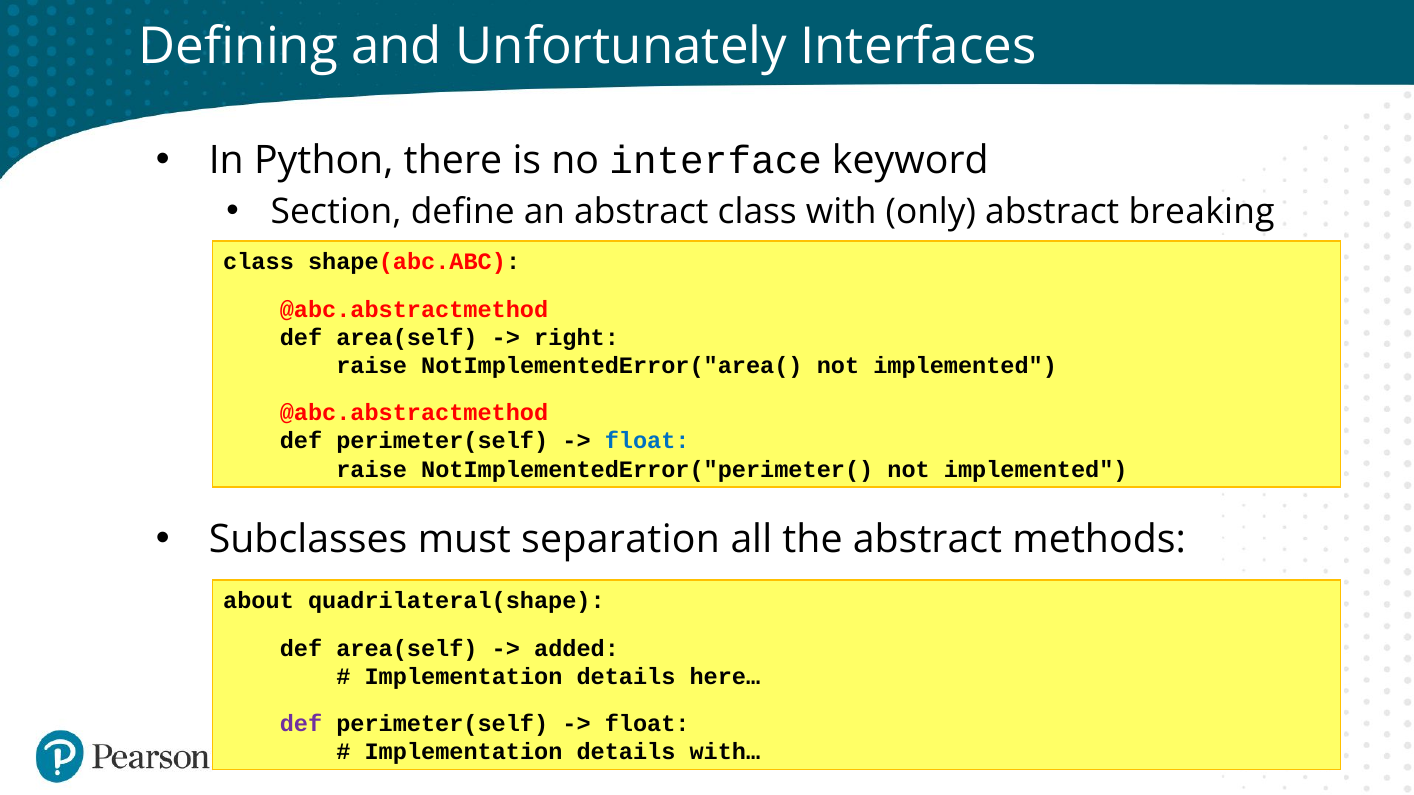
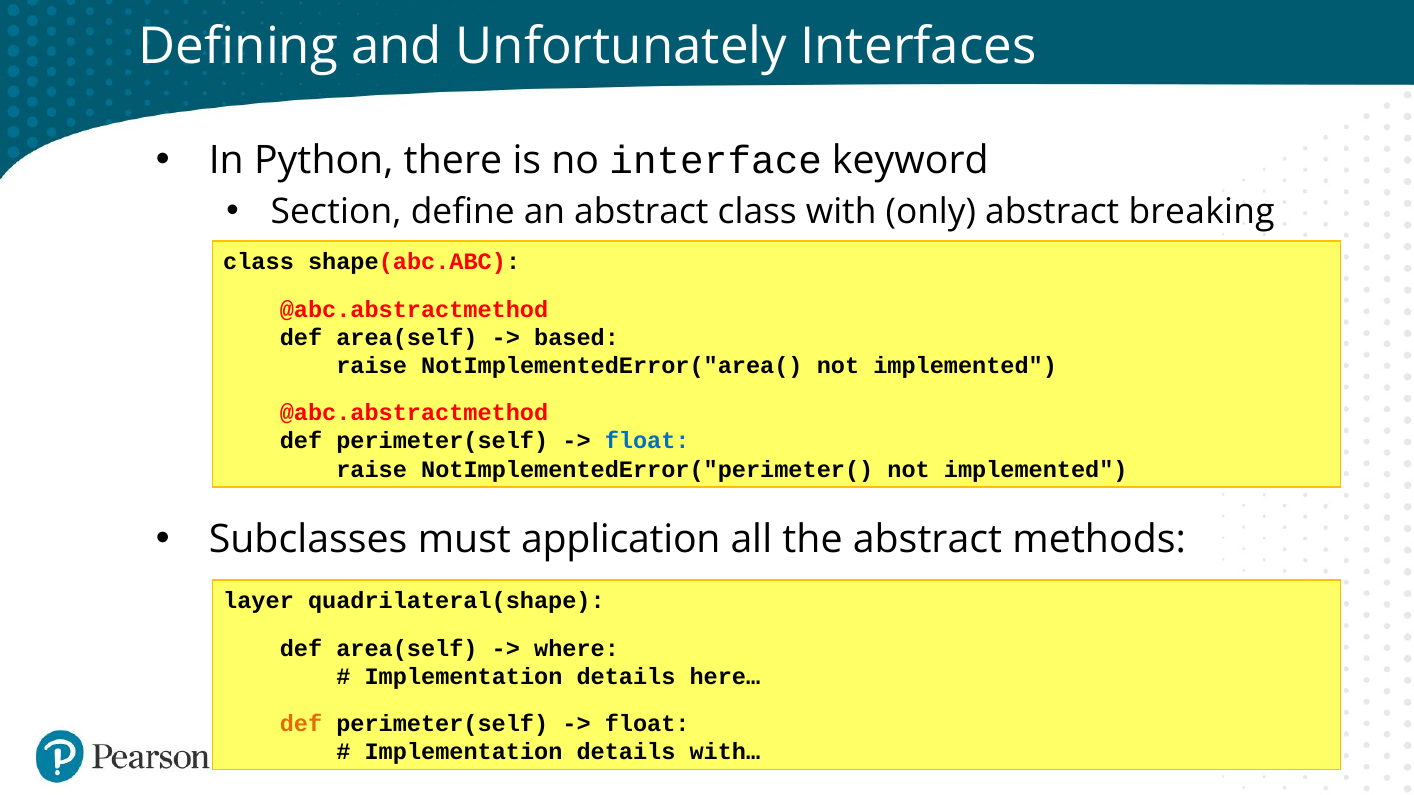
right: right -> based
separation: separation -> application
about: about -> layer
added: added -> where
def at (301, 724) colour: purple -> orange
